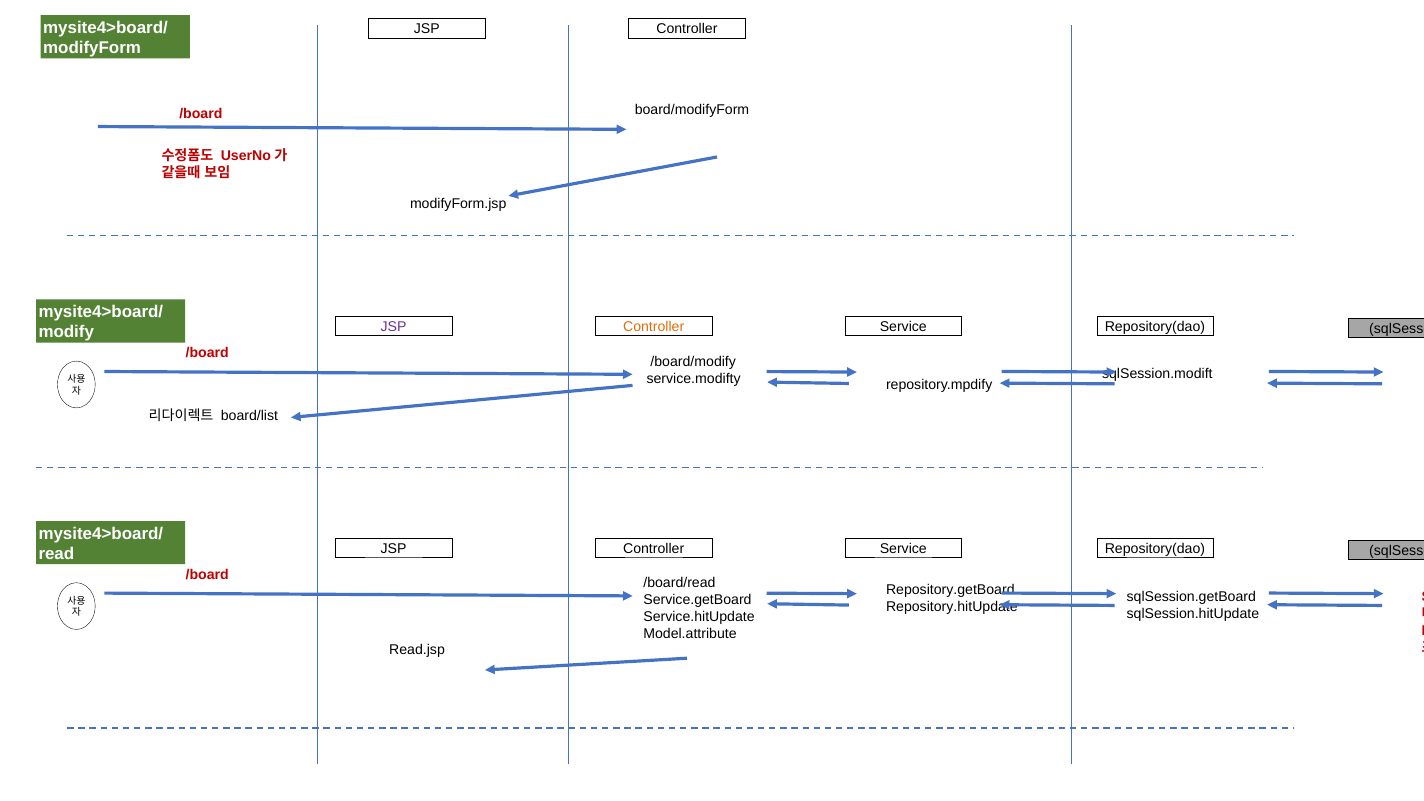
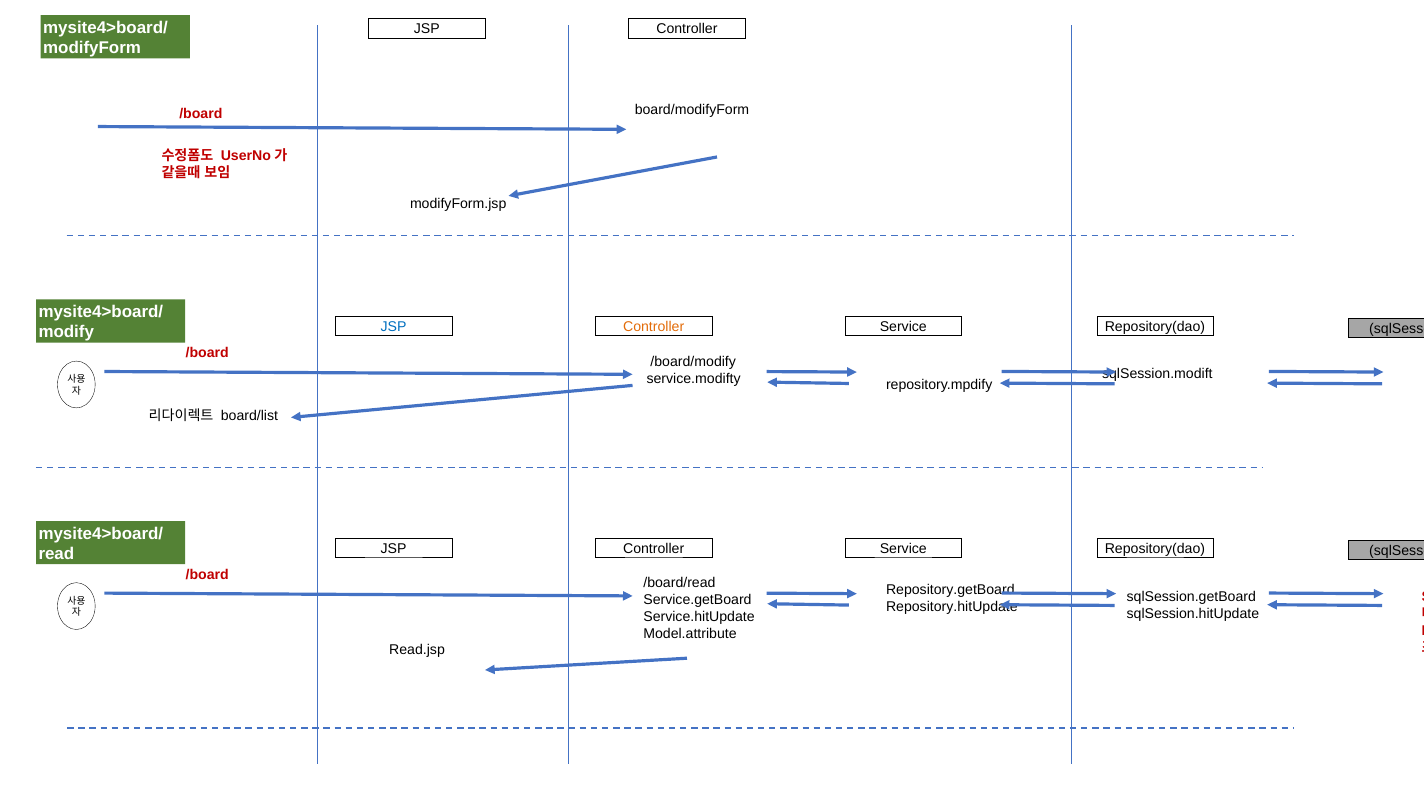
JSP at (393, 327) colour: purple -> blue
